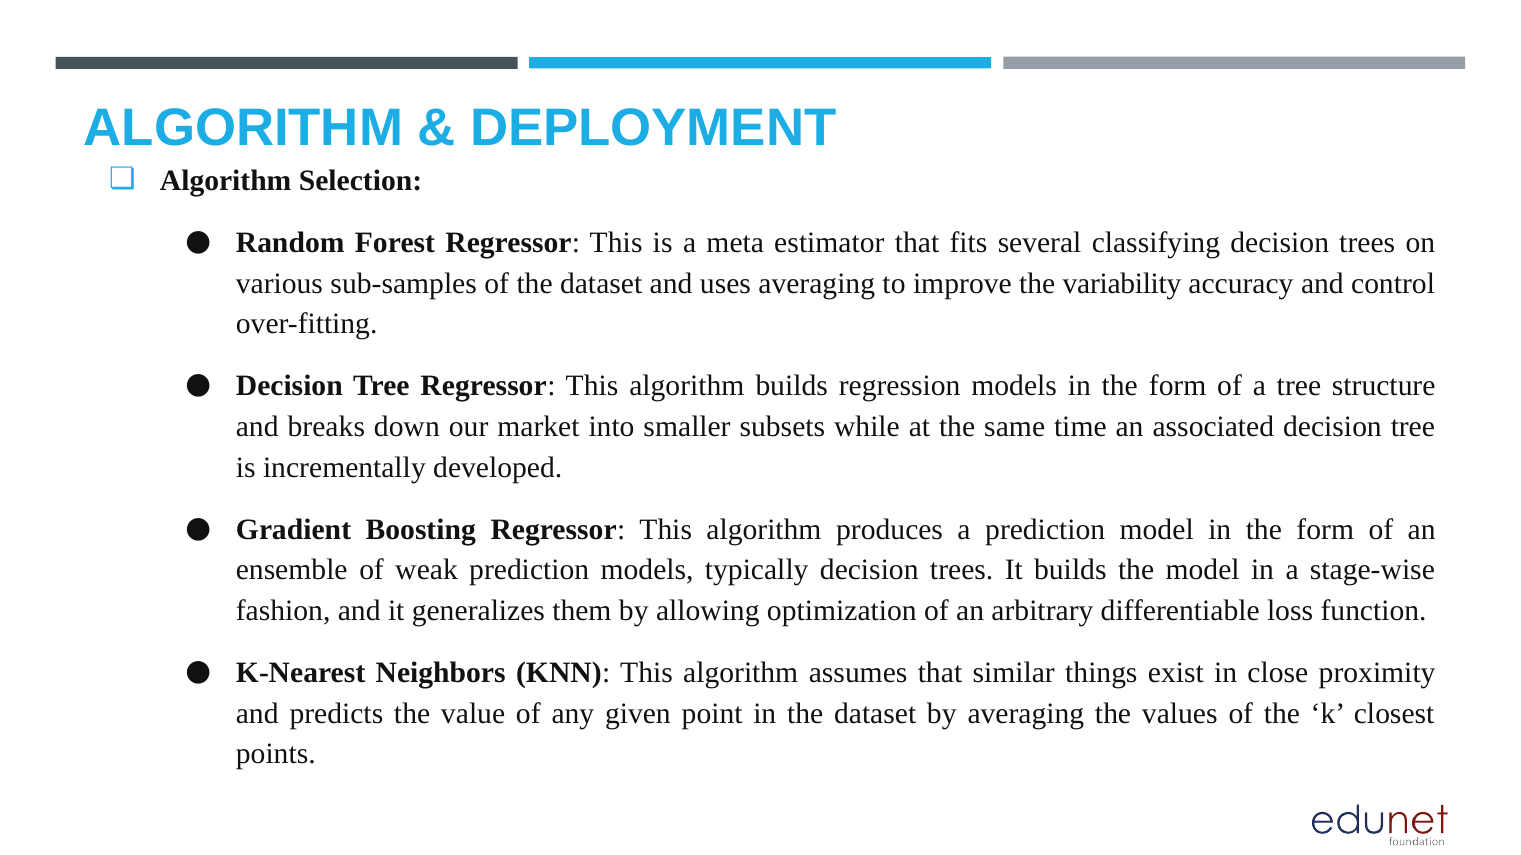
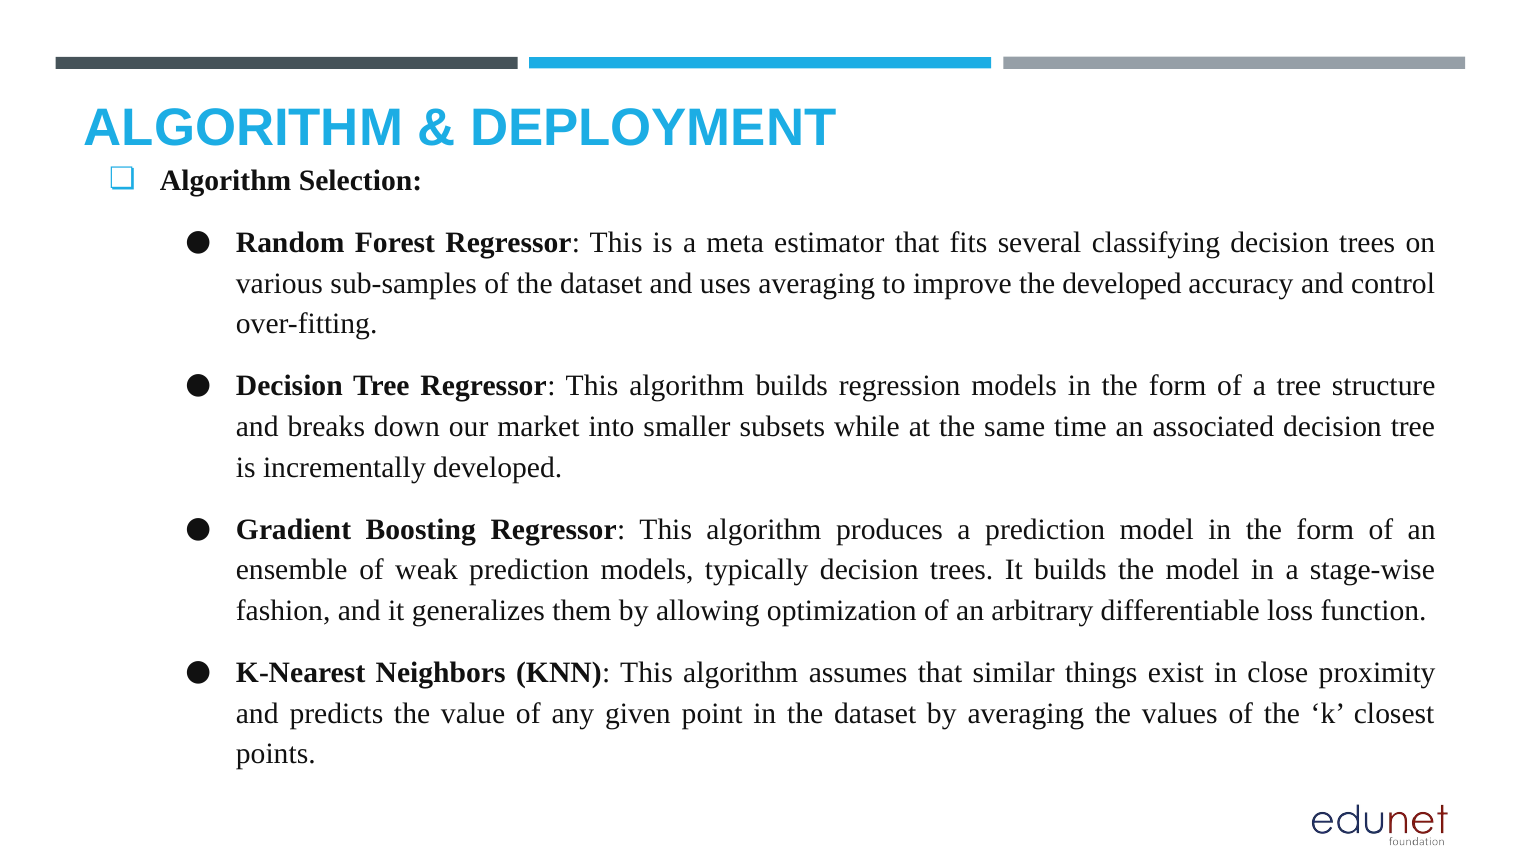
the variability: variability -> developed
